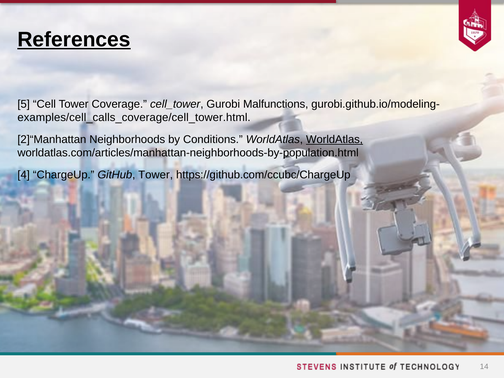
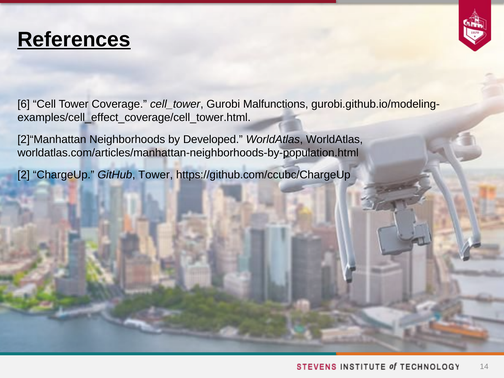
5: 5 -> 6
examples/cell_calls_coverage/cell_tower.html: examples/cell_calls_coverage/cell_tower.html -> examples/cell_effect_coverage/cell_tower.html
Conditions: Conditions -> Developed
WorldAtlas at (334, 139) underline: present -> none
4: 4 -> 2
